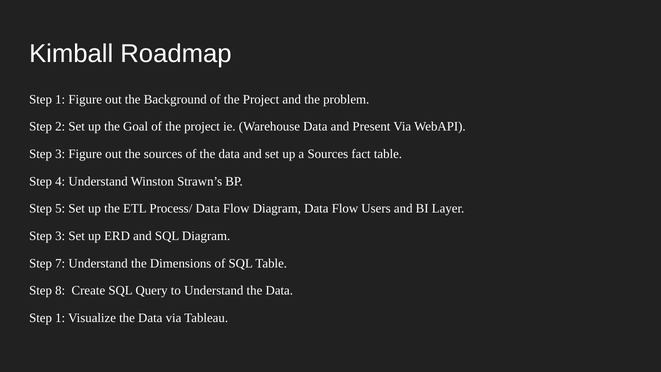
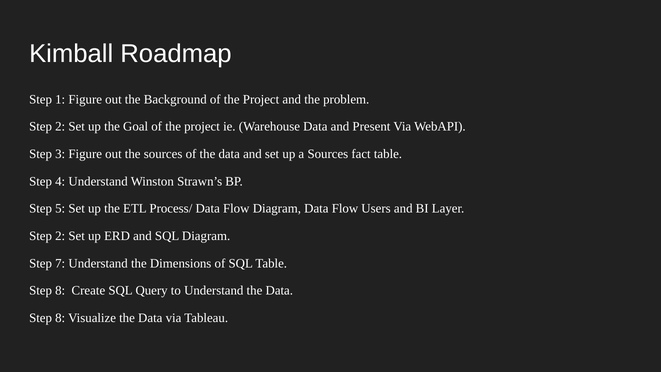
3 at (60, 236): 3 -> 2
1 at (60, 318): 1 -> 8
